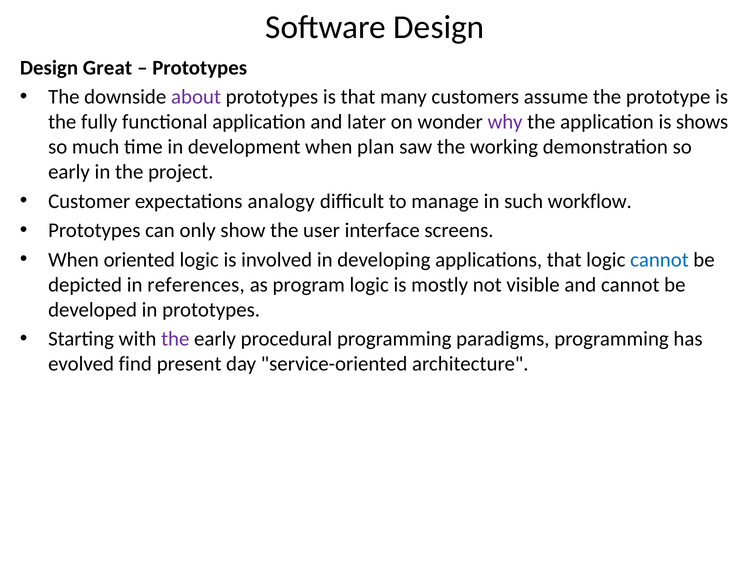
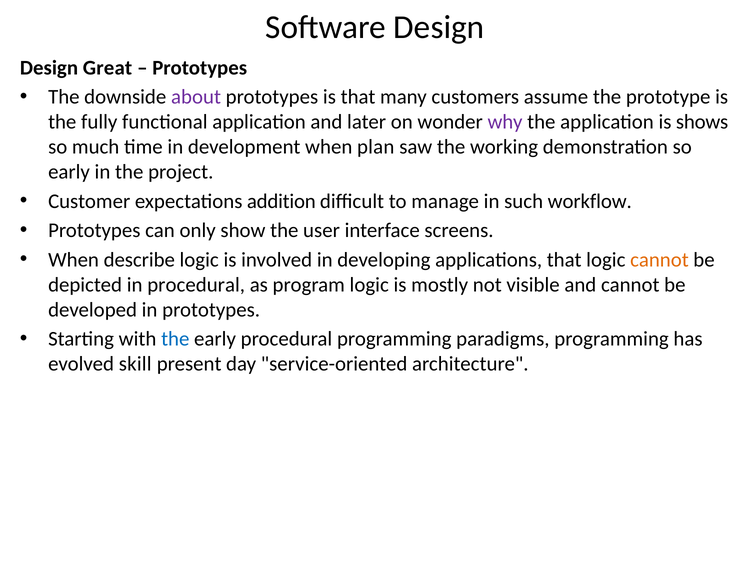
analogy: analogy -> addition
oriented: oriented -> describe
cannot at (659, 259) colour: blue -> orange
in references: references -> procedural
the at (175, 339) colour: purple -> blue
find: find -> skill
